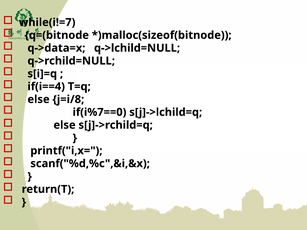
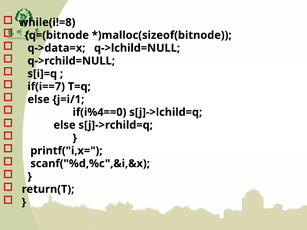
while(i!=7: while(i!=7 -> while(i!=8
if(i==4: if(i==4 -> if(i==7
j=i/8: j=i/8 -> j=i/1
if(i%7==0: if(i%7==0 -> if(i%4==0
